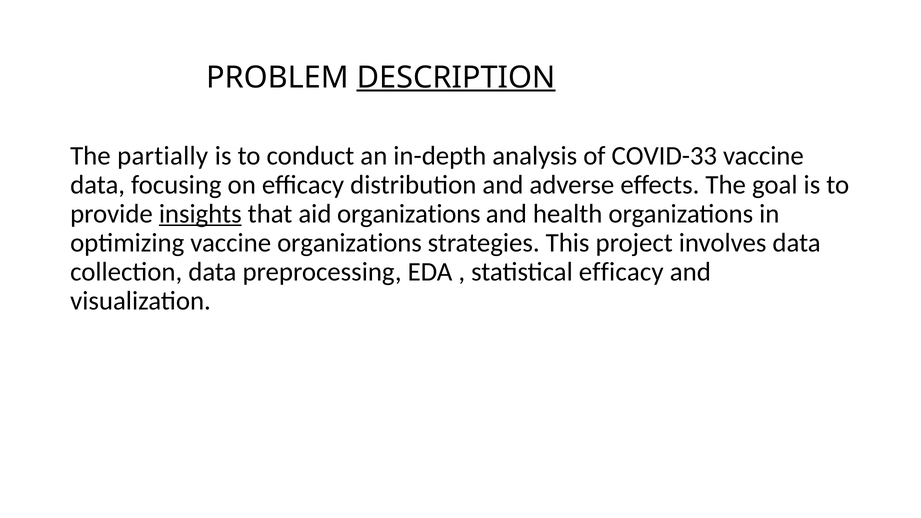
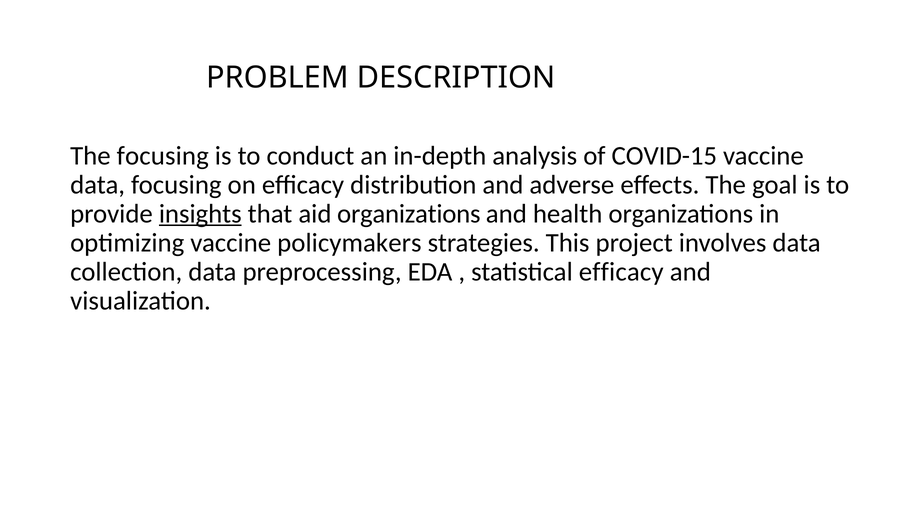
DESCRIPTION underline: present -> none
The partially: partially -> focusing
COVID-33: COVID-33 -> COVID-15
vaccine organizations: organizations -> policymakers
